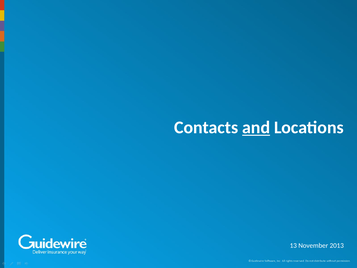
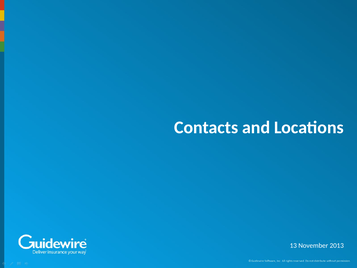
and underline: present -> none
